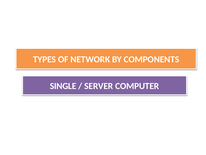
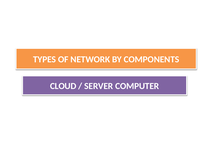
SINGLE: SINGLE -> CLOUD
